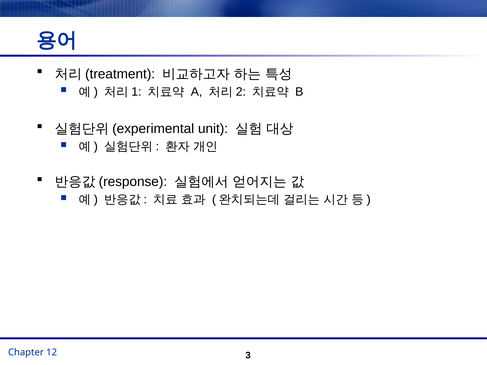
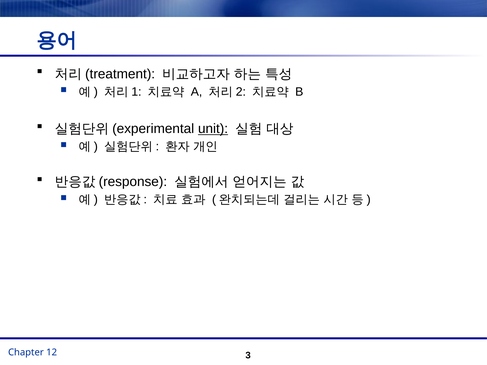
unit underline: none -> present
